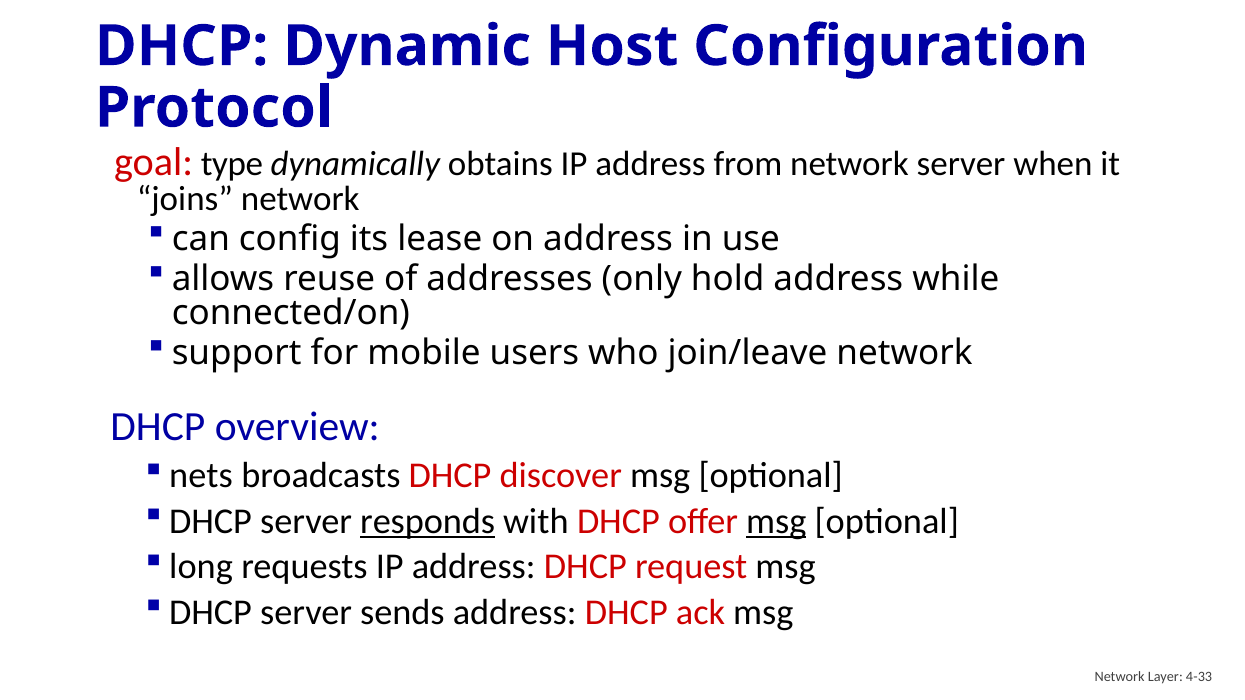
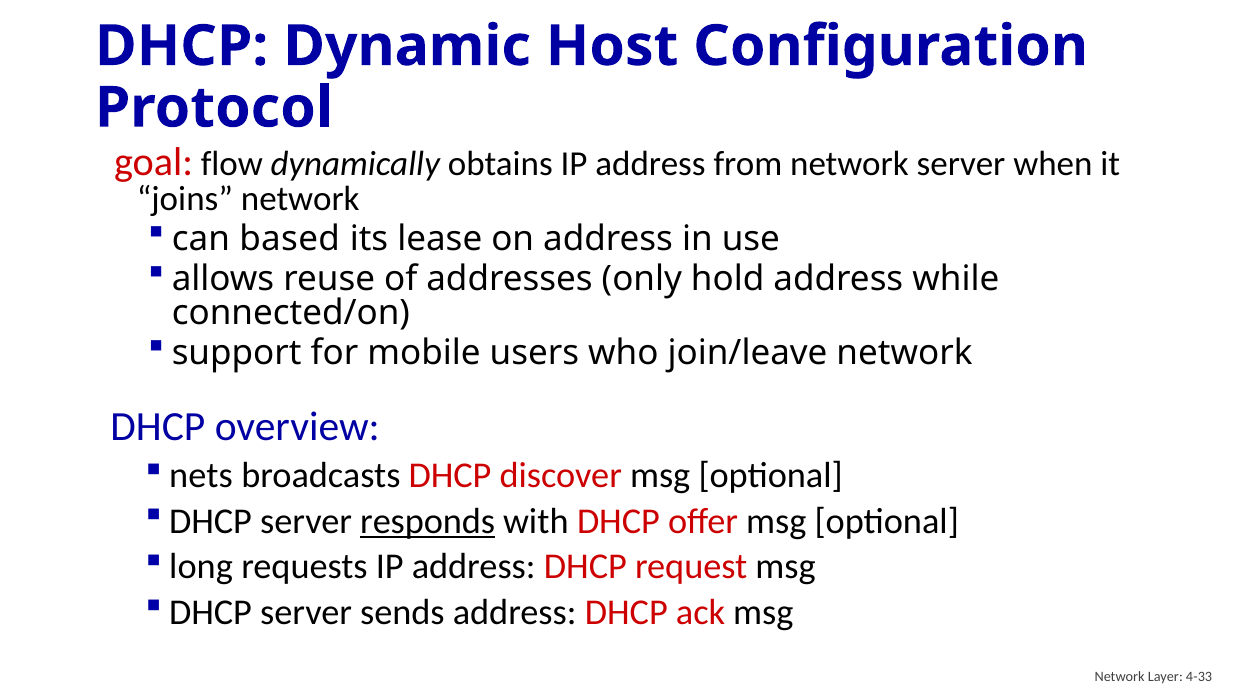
type: type -> flow
config: config -> based
msg at (776, 521) underline: present -> none
